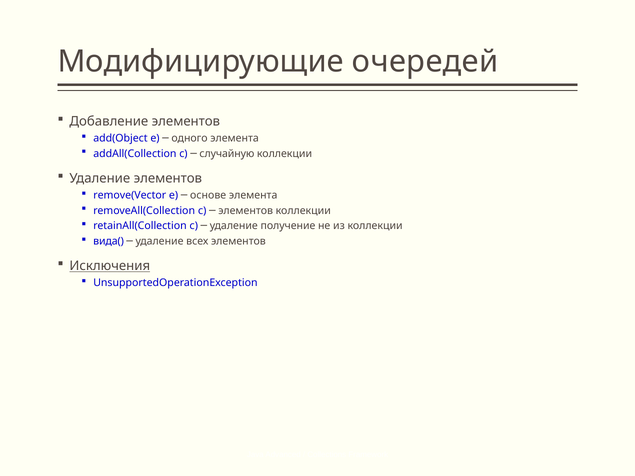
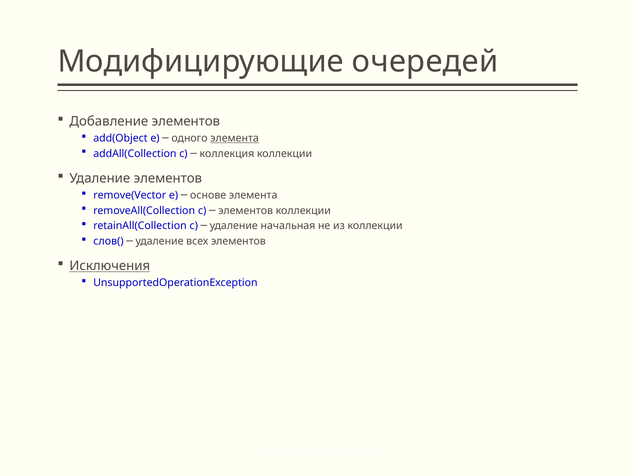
элемента at (235, 138) underline: none -> present
случайную: случайную -> коллекция
получение: получение -> начальная
вида(: вида( -> слов(
